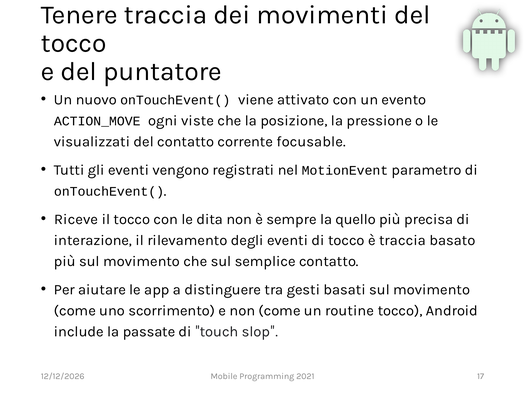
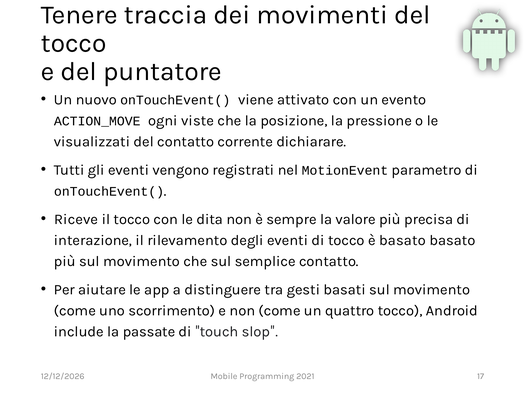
focusable: focusable -> dichiarare
quello: quello -> valore
è traccia: traccia -> basato
routine: routine -> quattro
